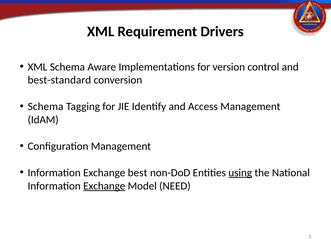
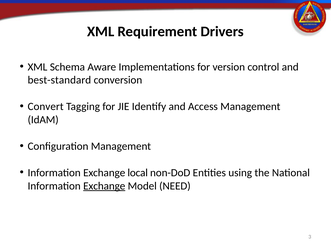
Schema at (46, 107): Schema -> Convert
best: best -> local
using underline: present -> none
